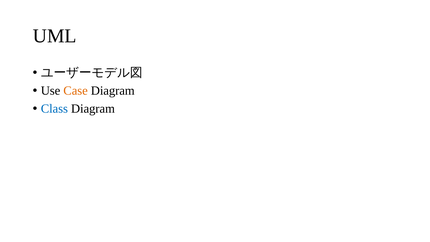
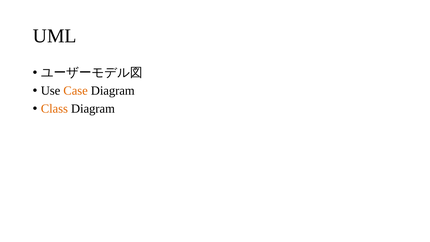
Class colour: blue -> orange
